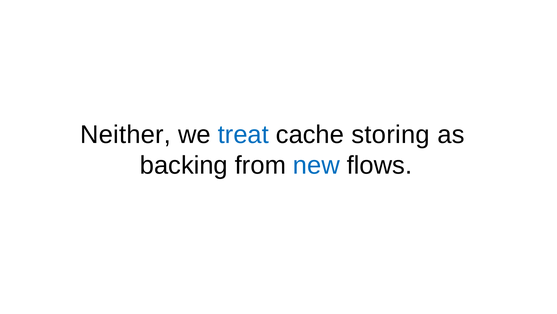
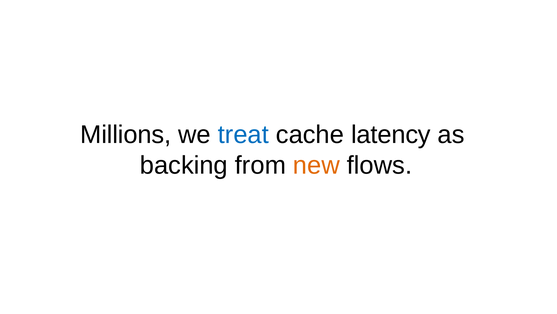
Neither: Neither -> Millions
storing: storing -> latency
new colour: blue -> orange
